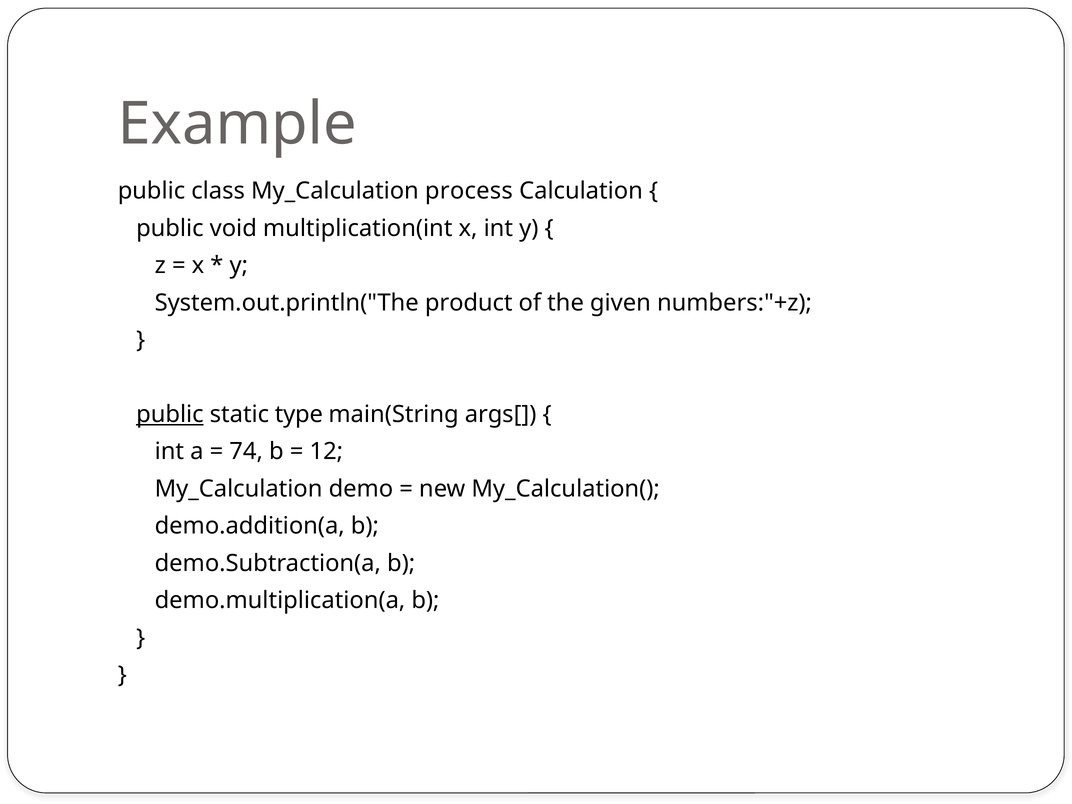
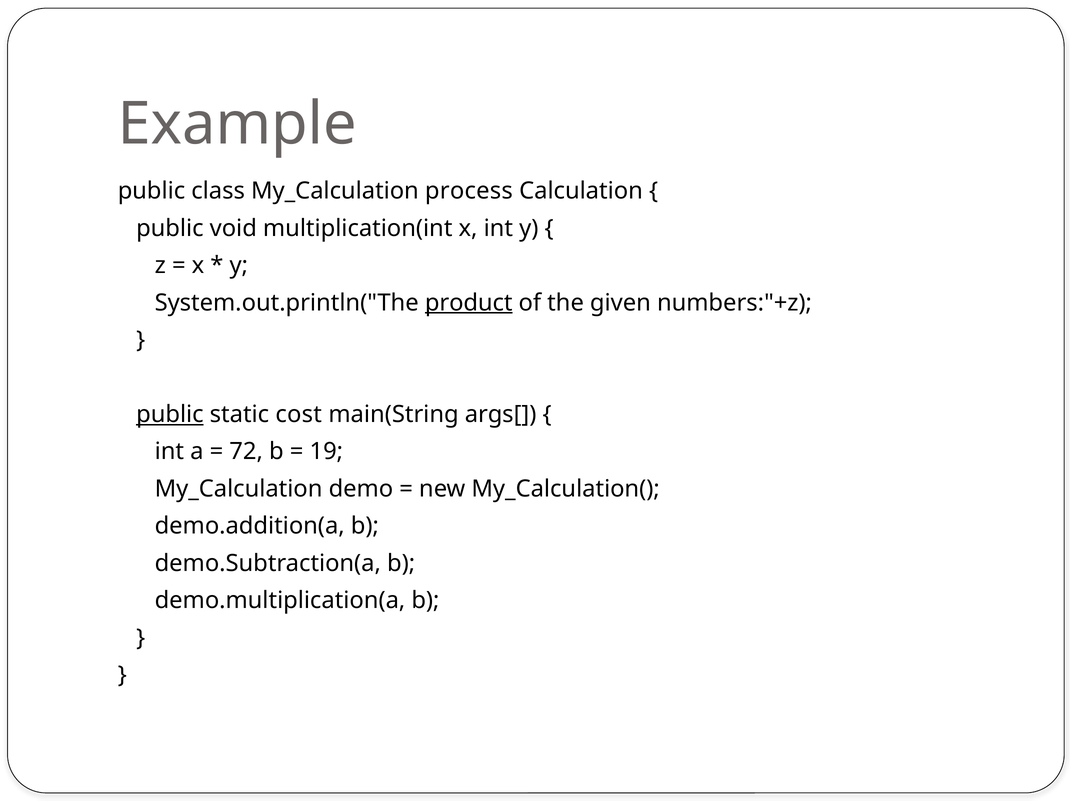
product underline: none -> present
type: type -> cost
74: 74 -> 72
12: 12 -> 19
